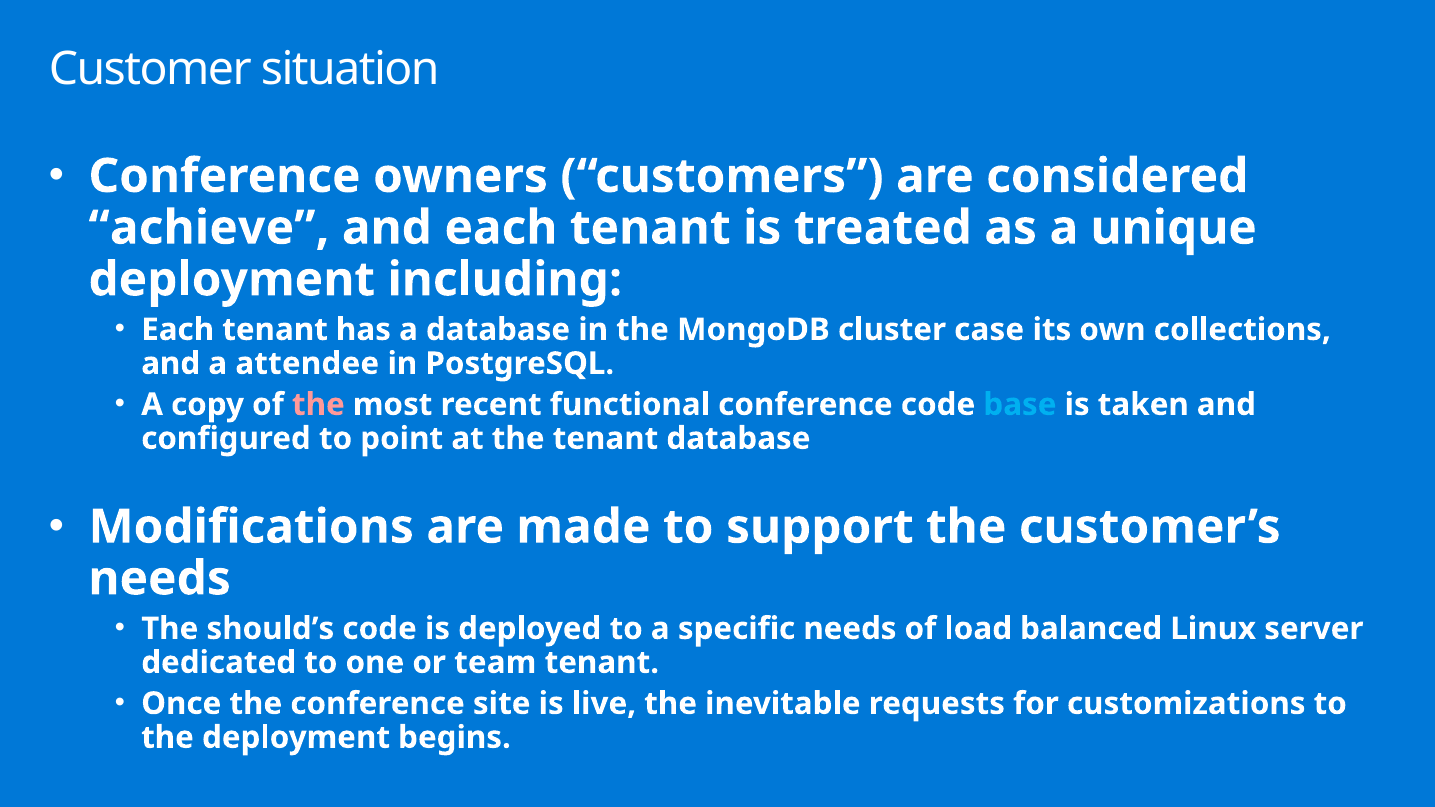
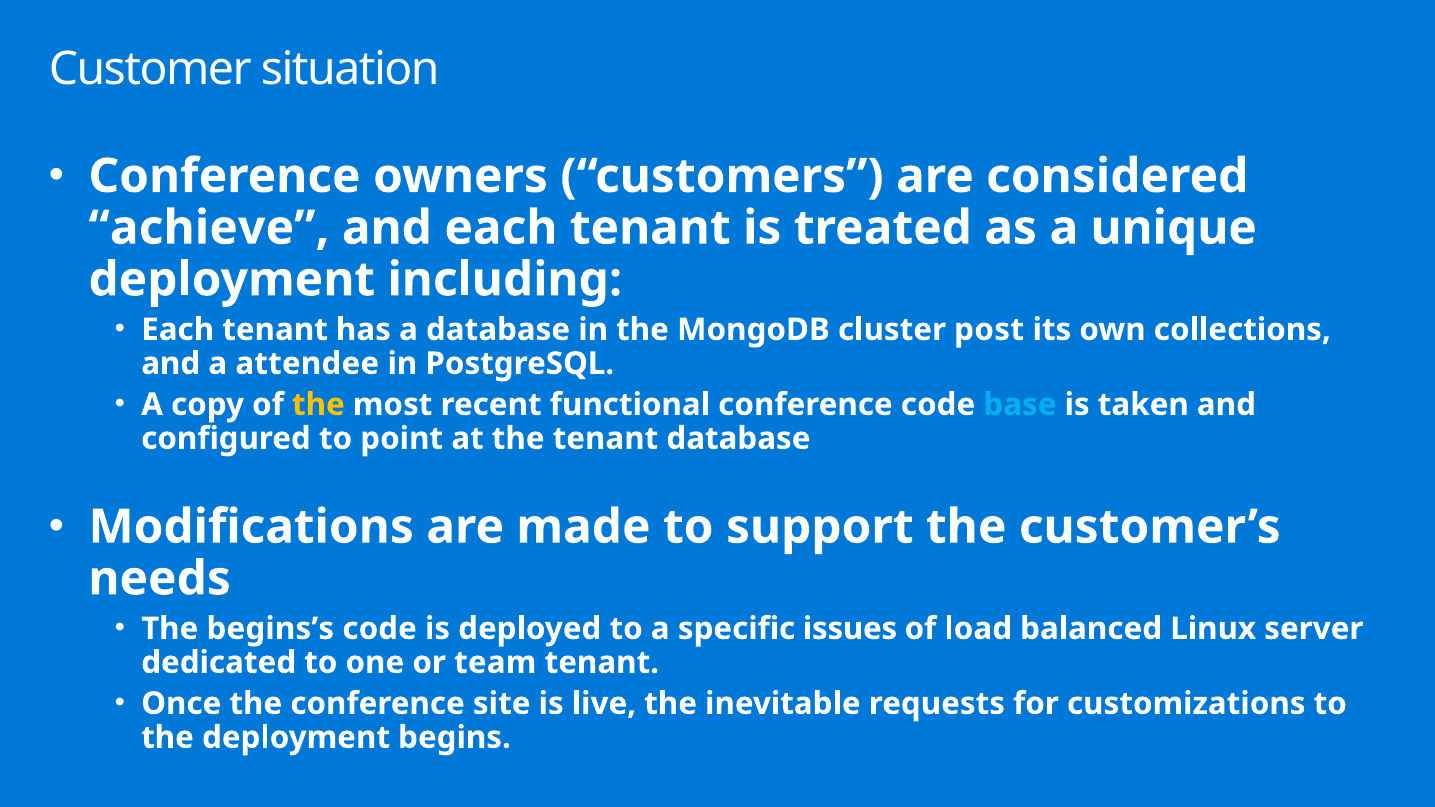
case: case -> post
the at (318, 405) colour: pink -> yellow
should’s: should’s -> begins’s
specific needs: needs -> issues
